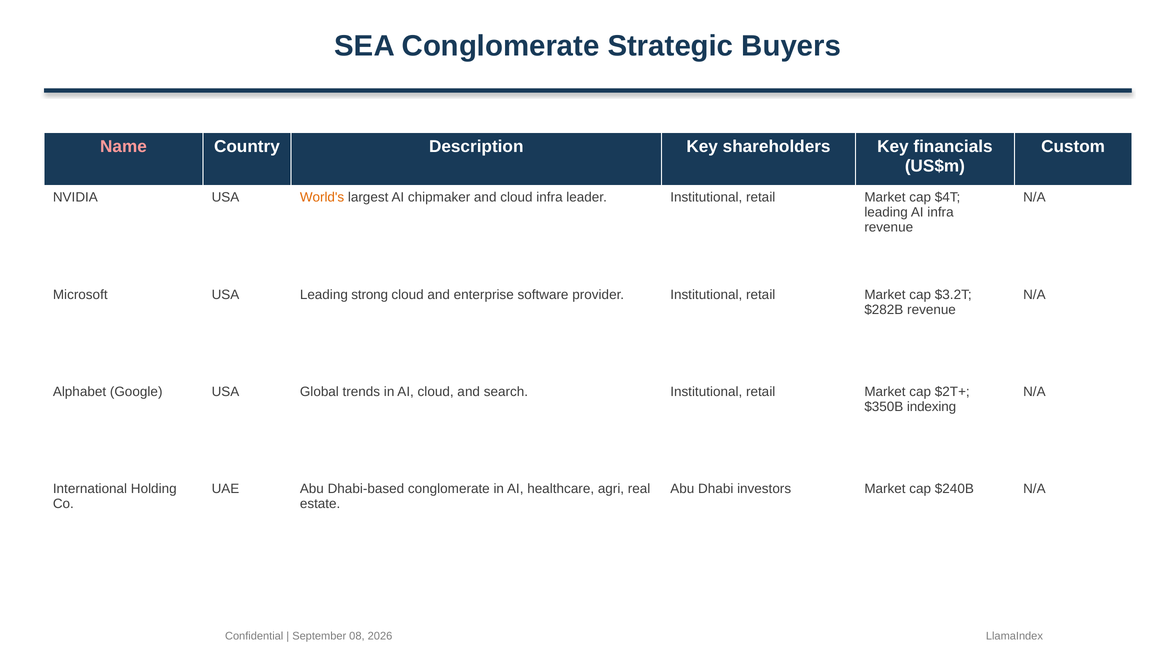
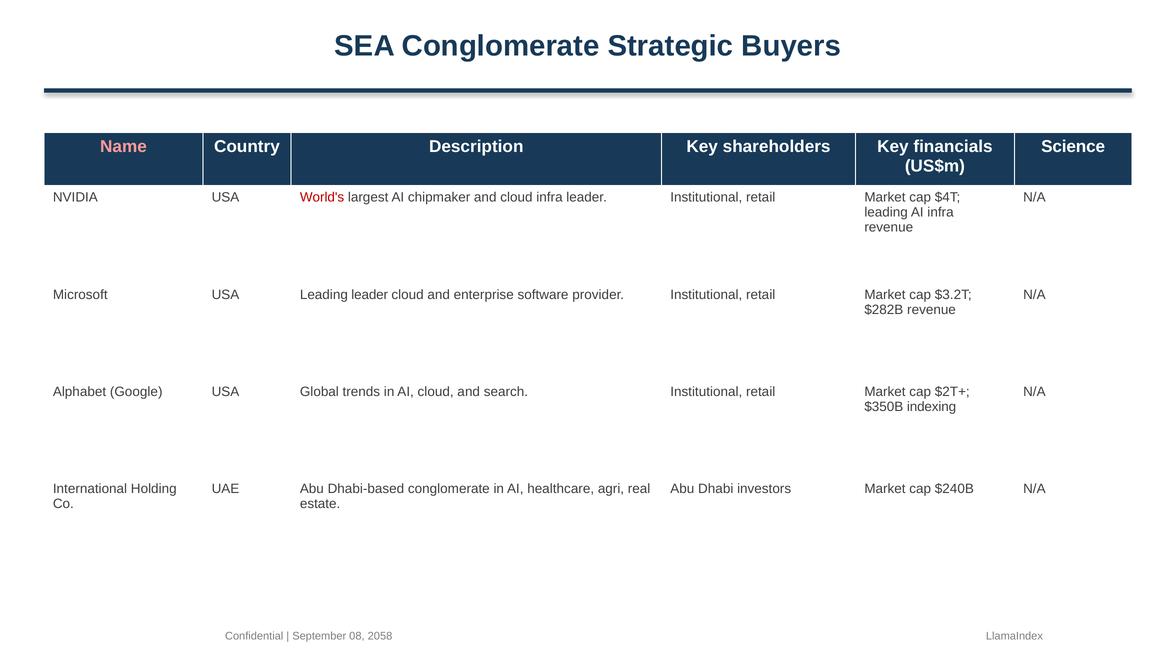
Custom: Custom -> Science
World's colour: orange -> red
Leading strong: strong -> leader
2026: 2026 -> 2058
